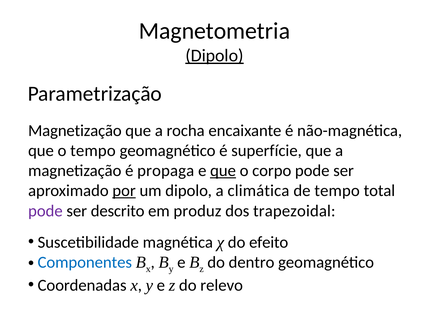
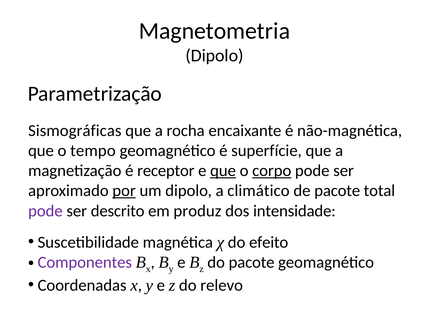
Dipolo at (214, 56) underline: present -> none
Magnetização at (75, 131): Magnetização -> Sismográficas
propaga: propaga -> receptor
corpo underline: none -> present
climática: climática -> climático
de tempo: tempo -> pacote
trapezoidal: trapezoidal -> intensidade
Componentes colour: blue -> purple
do dentro: dentro -> pacote
